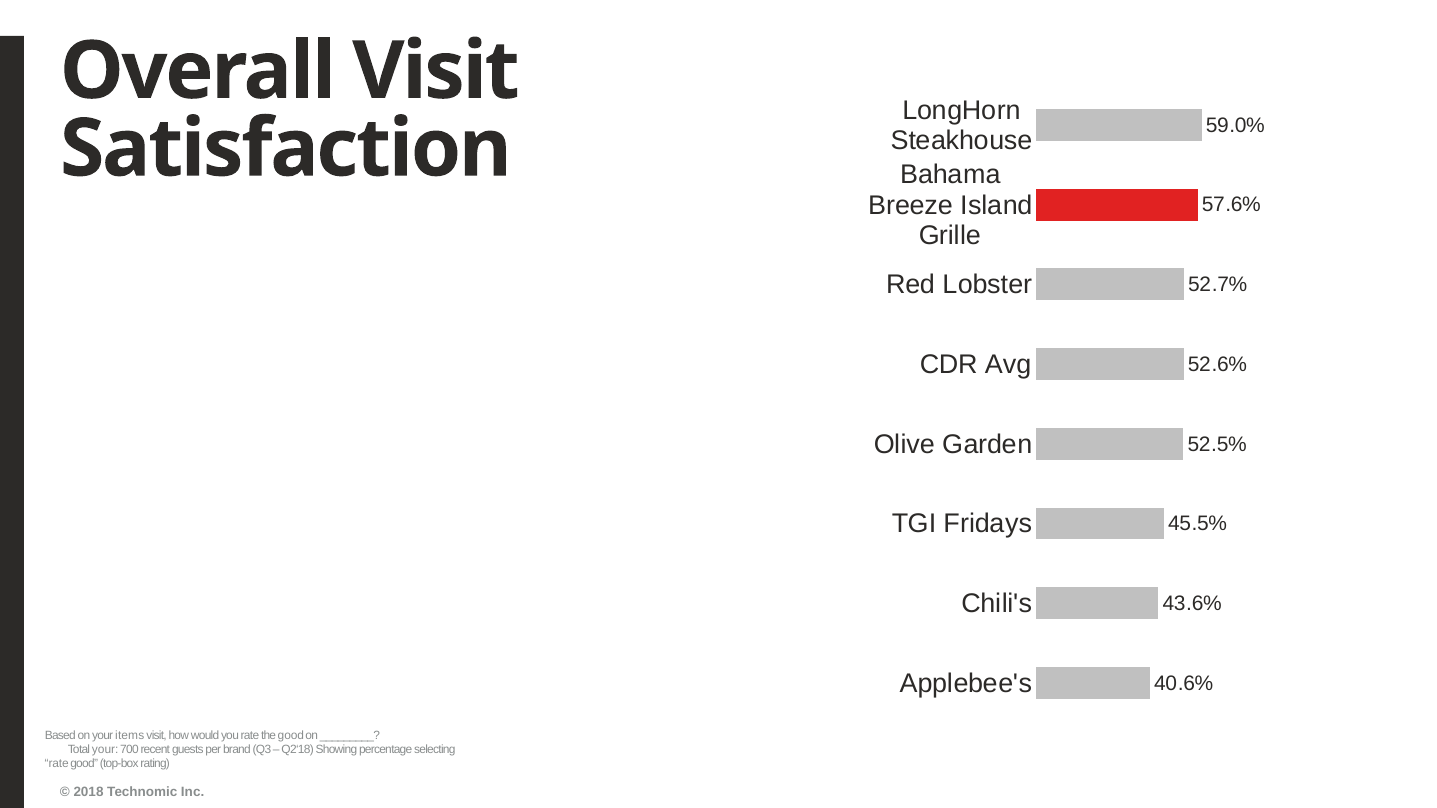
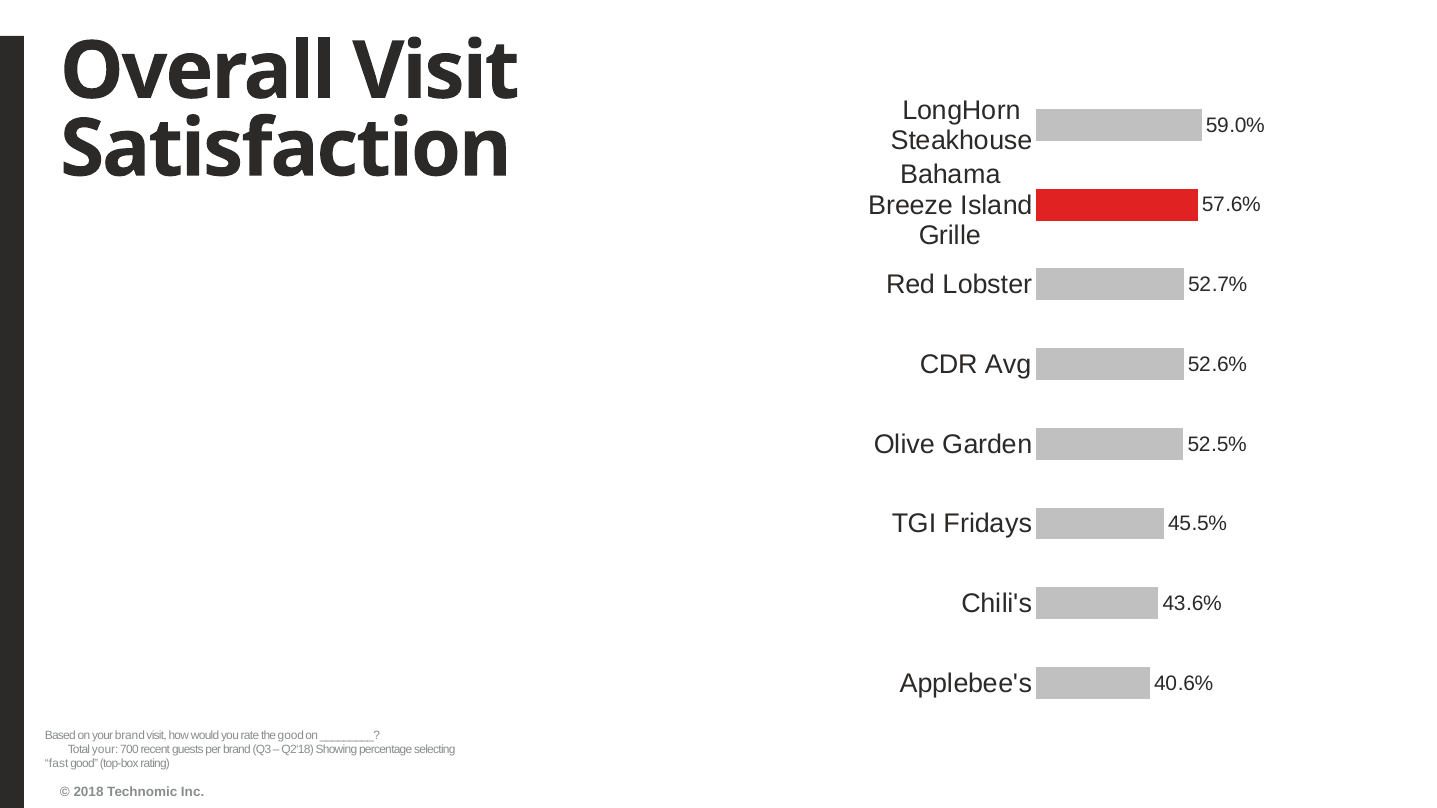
your items: items -> brand
rate at (57, 764): rate -> fast
